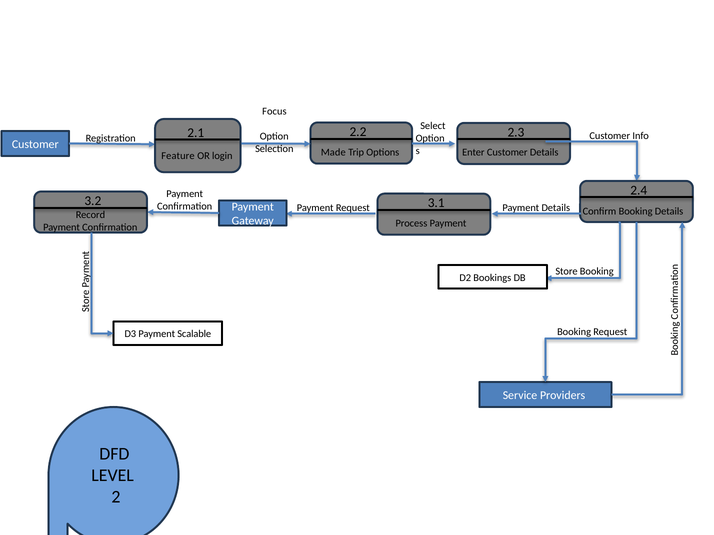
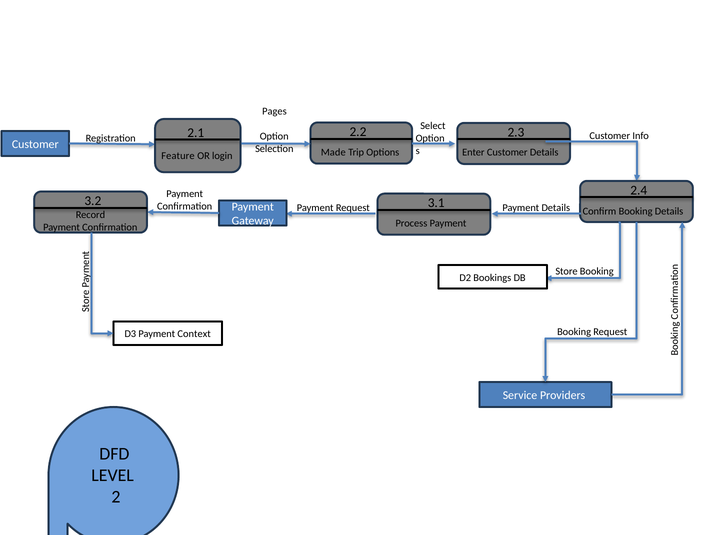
Focus: Focus -> Pages
Scalable: Scalable -> Context
